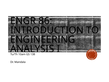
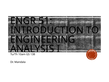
86: 86 -> 51
